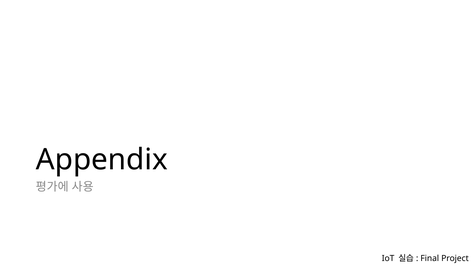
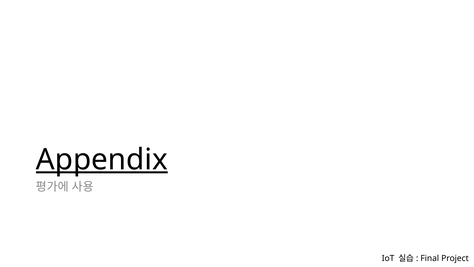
Appendix underline: none -> present
